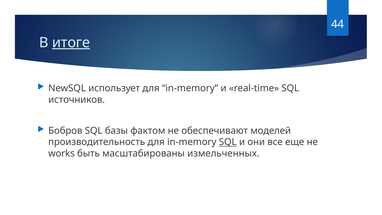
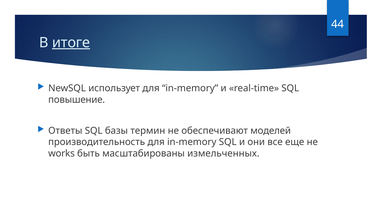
источников: источников -> повышение
Бобров: Бобров -> Ответы
фактом: фактом -> термин
SQL at (228, 142) underline: present -> none
